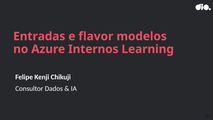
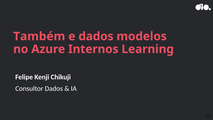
Entradas: Entradas -> Também
e flavor: flavor -> dados
